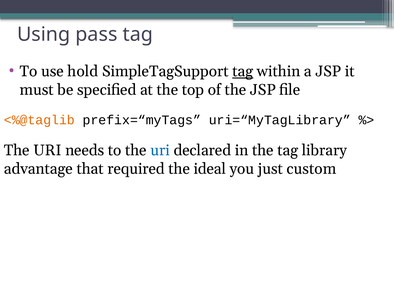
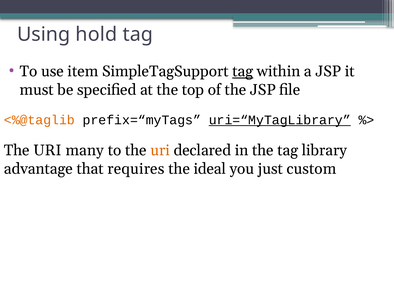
pass: pass -> hold
hold: hold -> item
uri=“MyTagLibrary underline: none -> present
needs: needs -> many
uri at (160, 150) colour: blue -> orange
required: required -> requires
